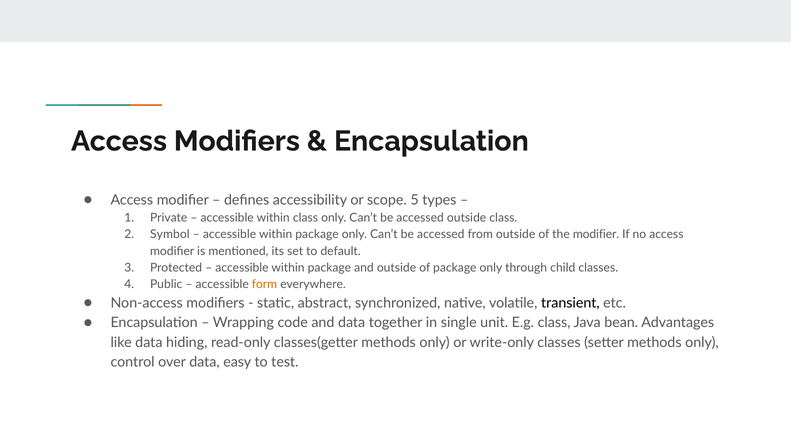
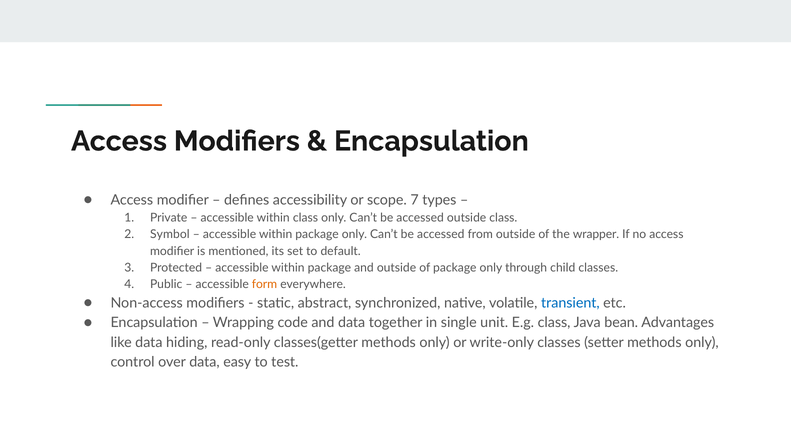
5: 5 -> 7
the modifier: modifier -> wrapper
transient colour: black -> blue
